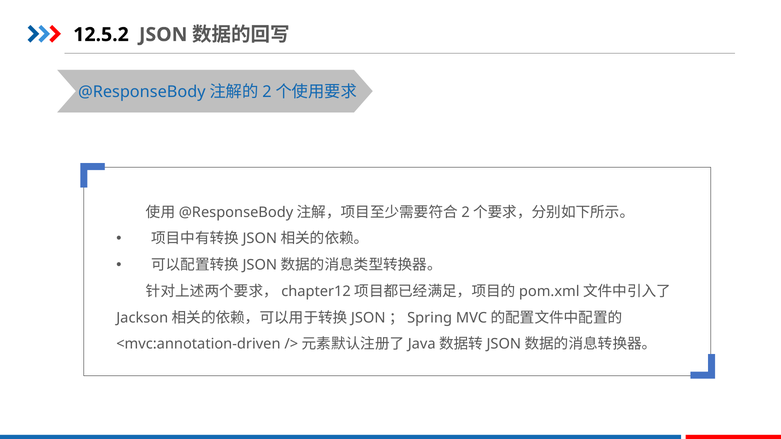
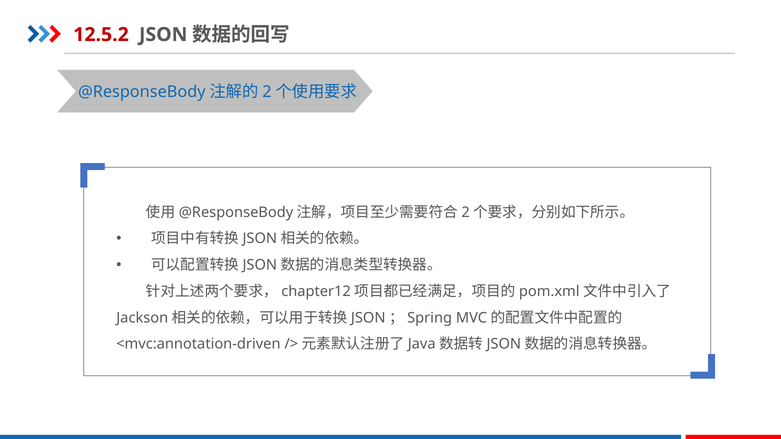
12.5.2 colour: black -> red
